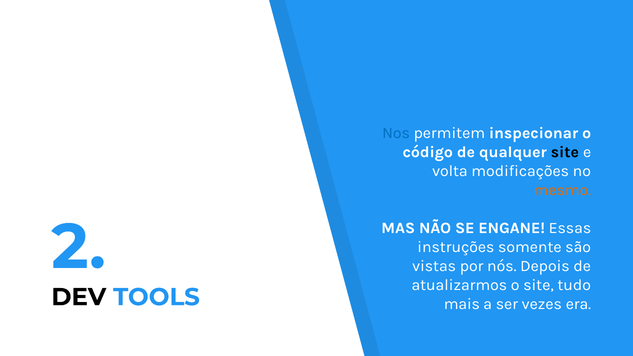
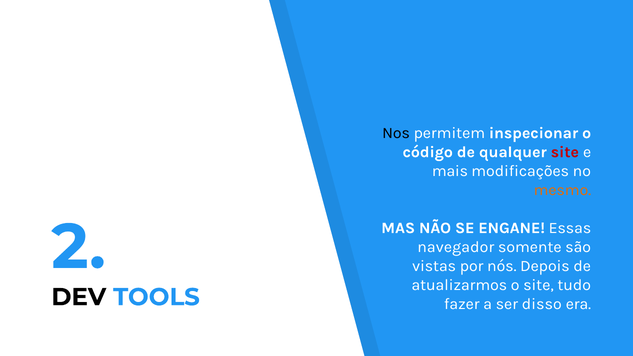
Nos colour: blue -> black
site at (565, 152) colour: black -> red
volta: volta -> mais
instruções: instruções -> navegador
mais: mais -> fazer
vezes: vezes -> disso
